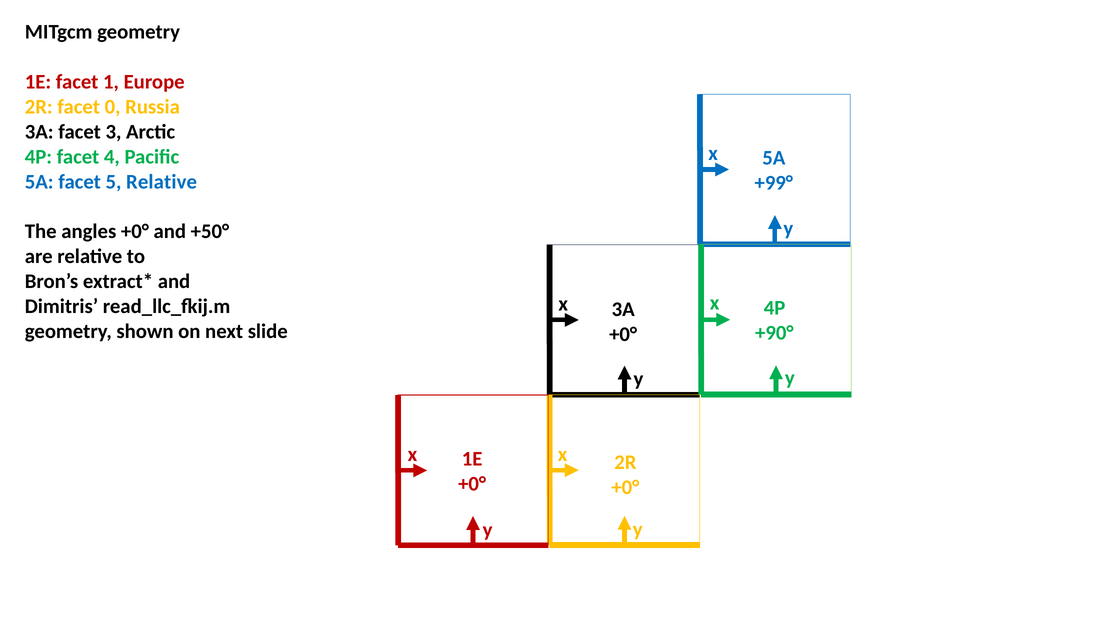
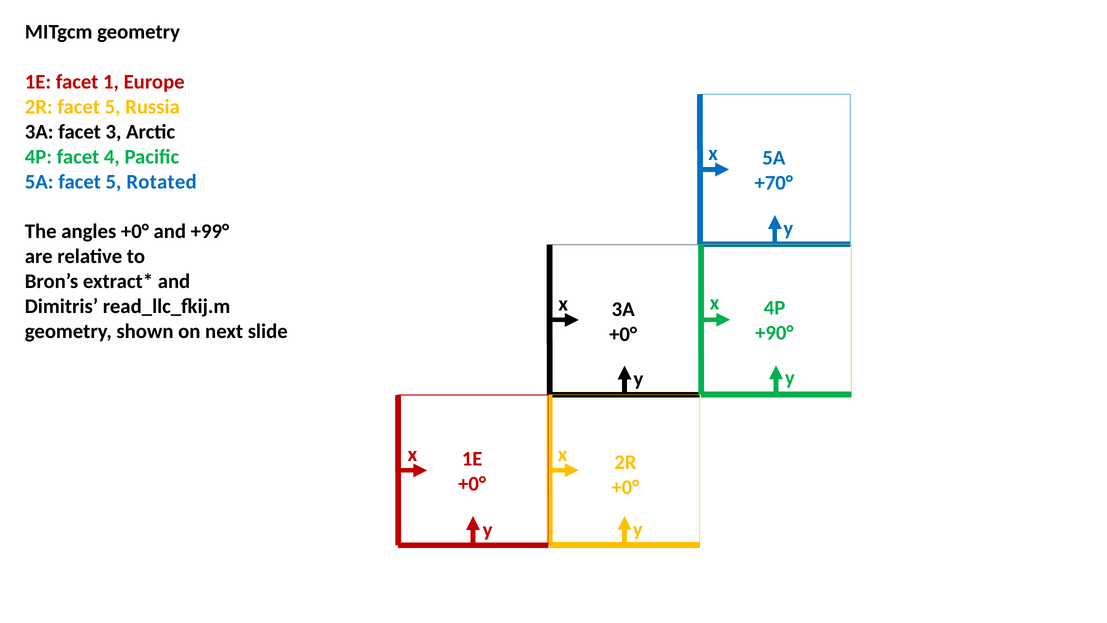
2R facet 0: 0 -> 5
5 Relative: Relative -> Rotated
+99°: +99° -> +70°
+50°: +50° -> +99°
